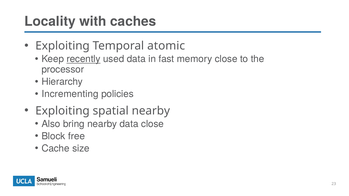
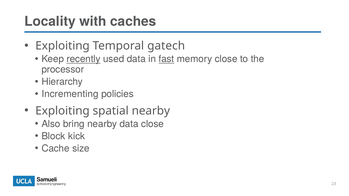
atomic: atomic -> gatech
fast underline: none -> present
free: free -> kick
